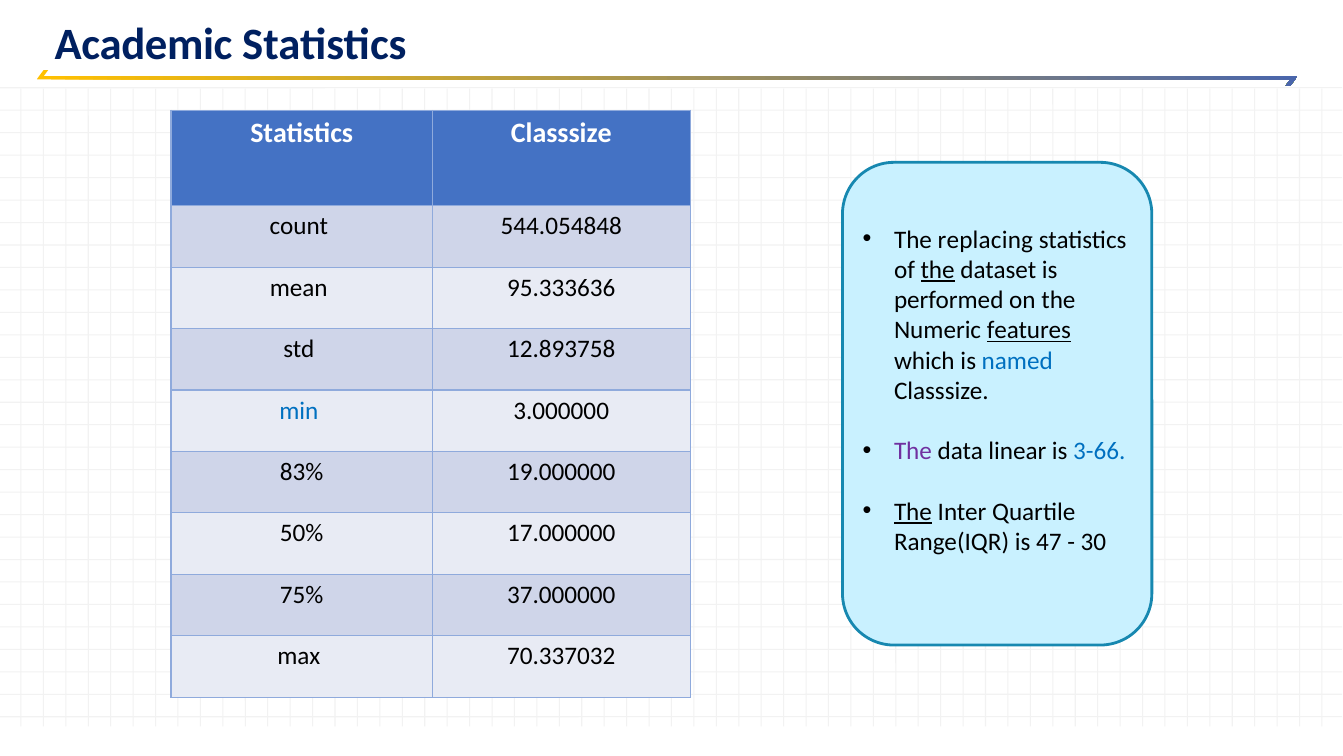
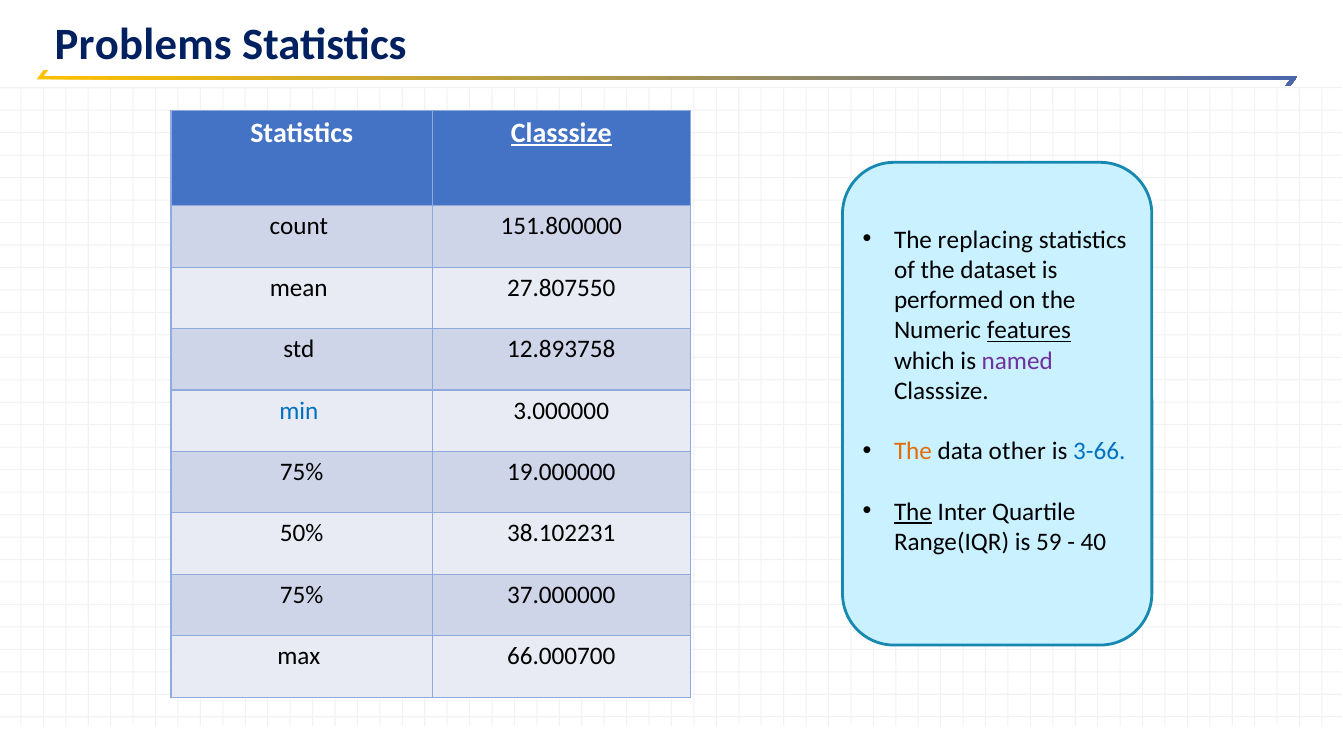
Academic: Academic -> Problems
Classsize at (561, 133) underline: none -> present
544.054848: 544.054848 -> 151.800000
the at (938, 270) underline: present -> none
95.333636: 95.333636 -> 27.807550
named colour: blue -> purple
The at (913, 451) colour: purple -> orange
linear: linear -> other
83% at (302, 472): 83% -> 75%
17.000000: 17.000000 -> 38.102231
47: 47 -> 59
30: 30 -> 40
70.337032: 70.337032 -> 66.000700
